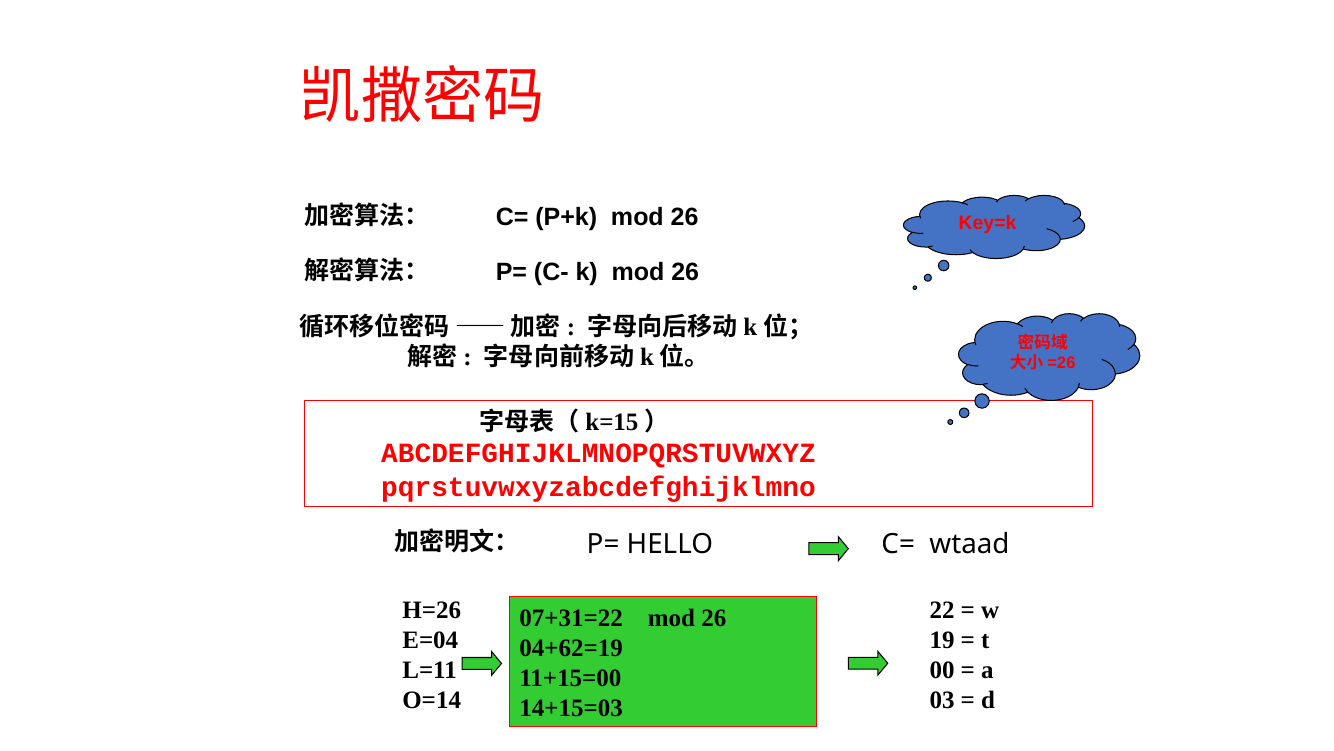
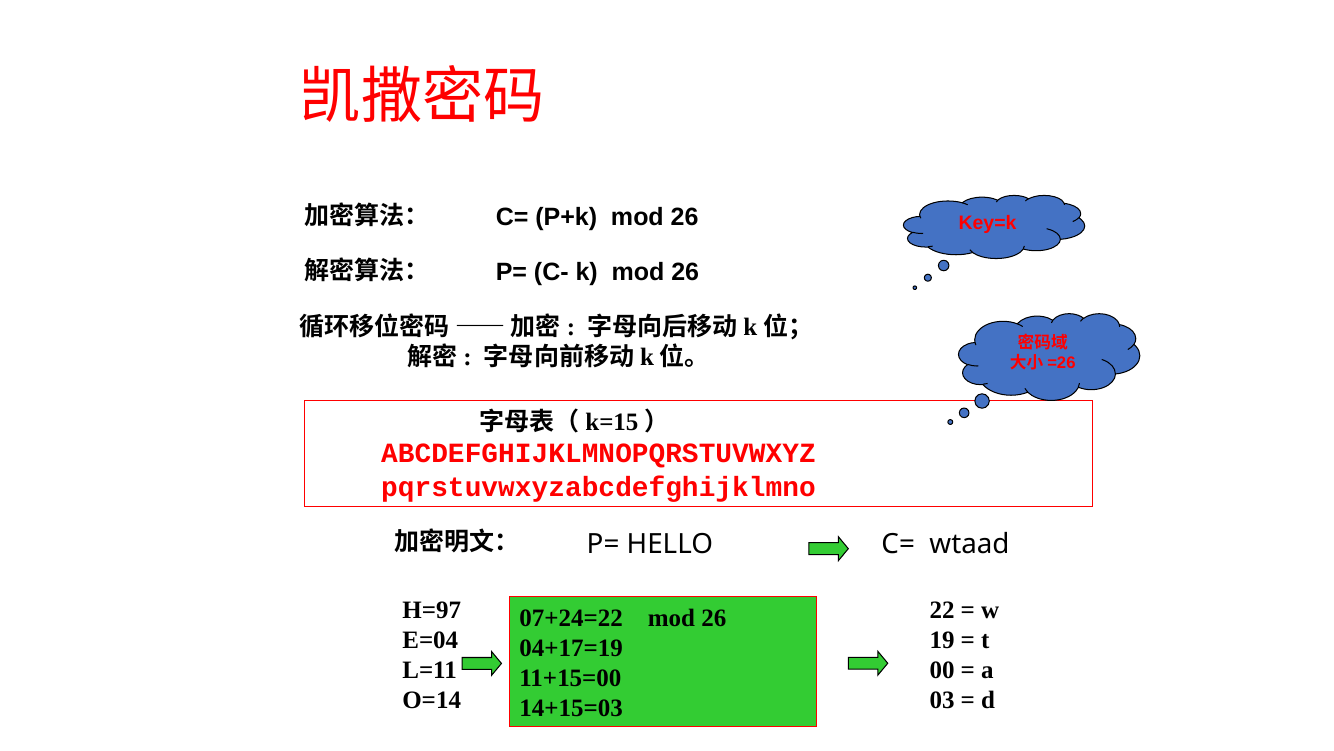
H=26: H=26 -> H=97
07+31=22: 07+31=22 -> 07+24=22
04+62=19: 04+62=19 -> 04+17=19
